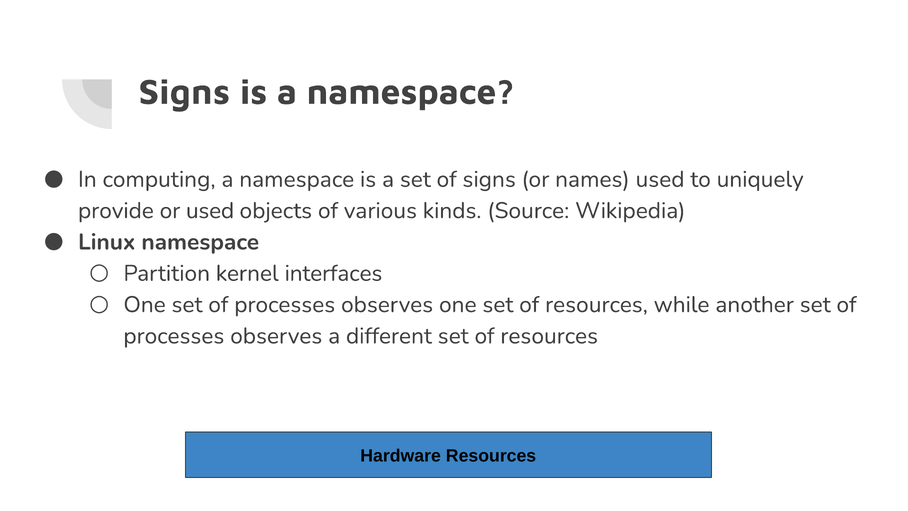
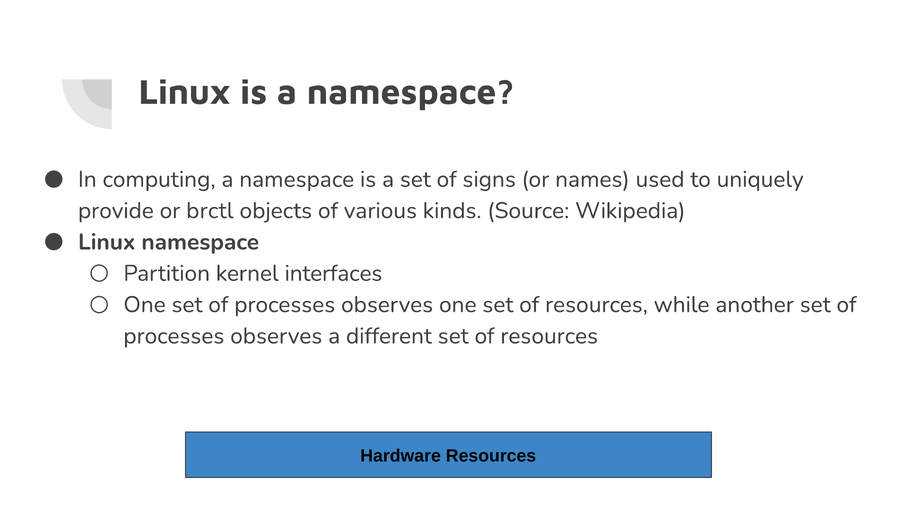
Signs at (184, 92): Signs -> Linux
or used: used -> brctl
